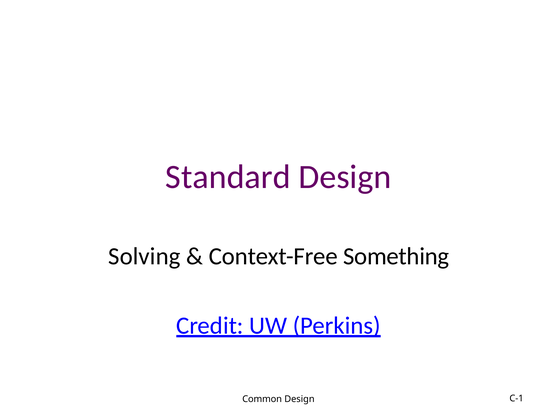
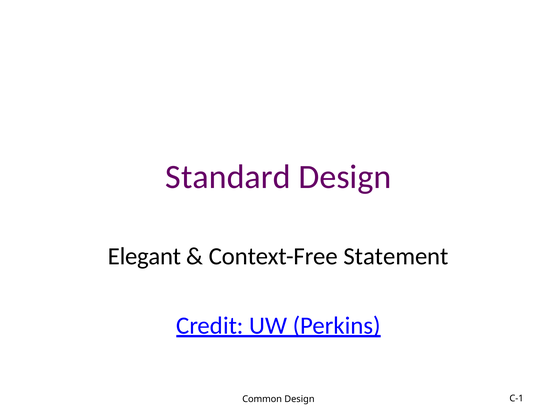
Solving: Solving -> Elegant
Something: Something -> Statement
